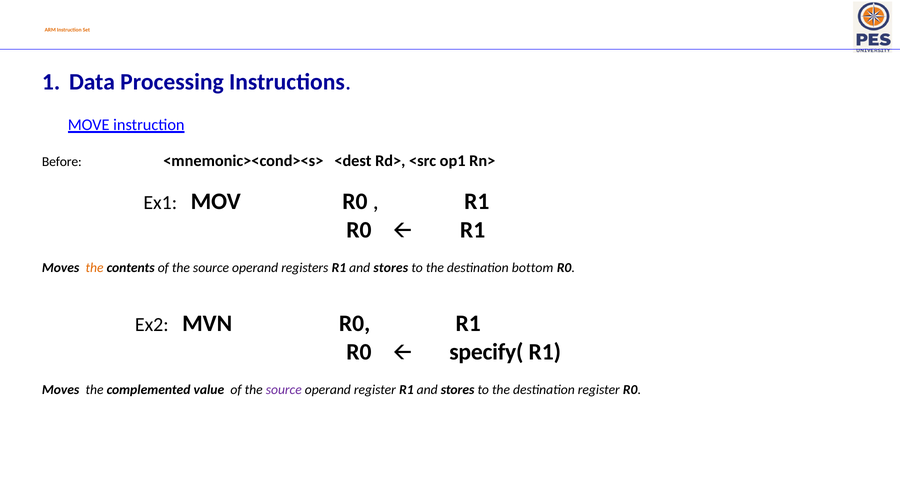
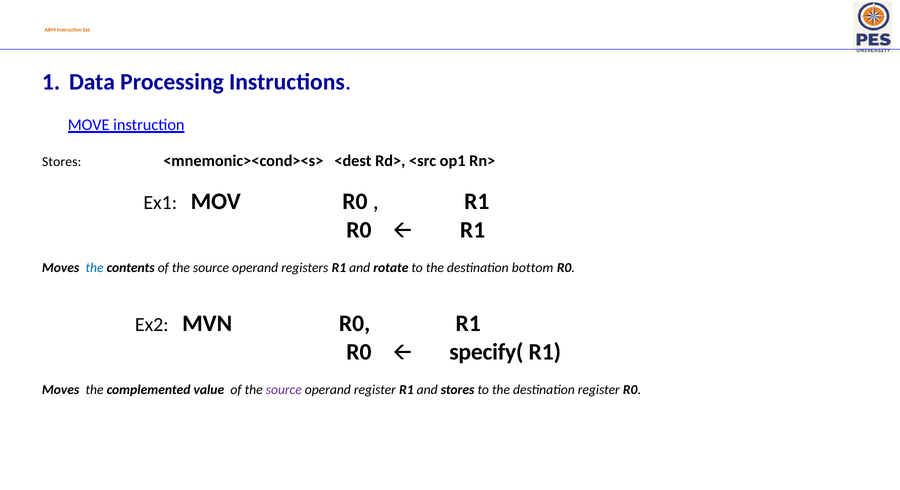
Before at (62, 162): Before -> Stores
the at (95, 268) colour: orange -> blue
registers R1 and stores: stores -> rotate
